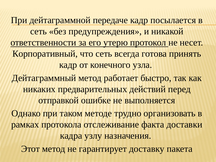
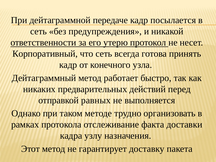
ошибке: ошибке -> равных
